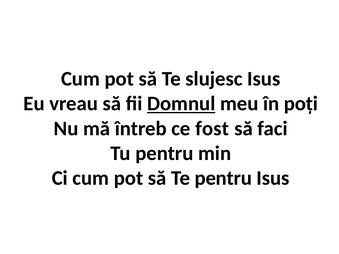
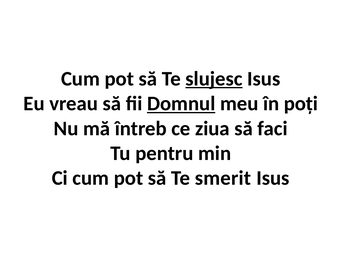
slujesc underline: none -> present
fost: fost -> ziua
Te pentru: pentru -> smerit
